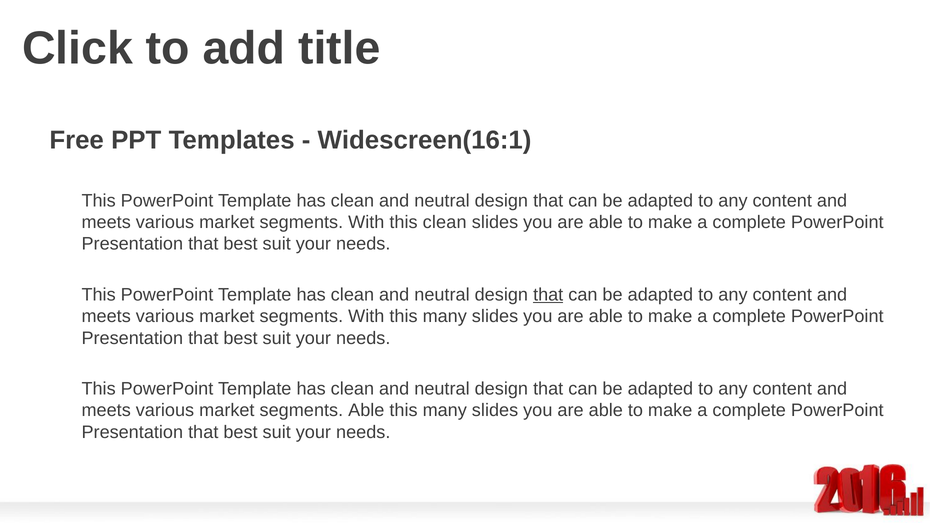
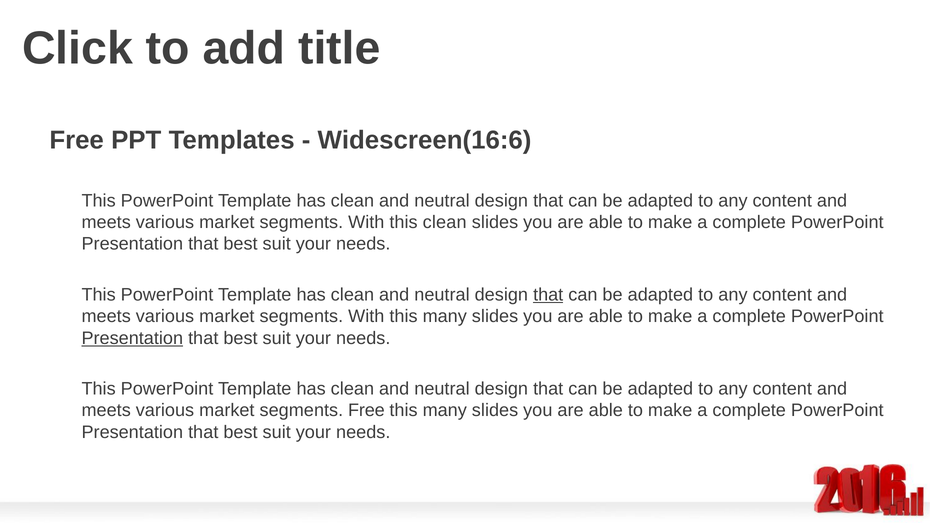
Widescreen(16:1: Widescreen(16:1 -> Widescreen(16:6
Presentation at (132, 338) underline: none -> present
segments Able: Able -> Free
